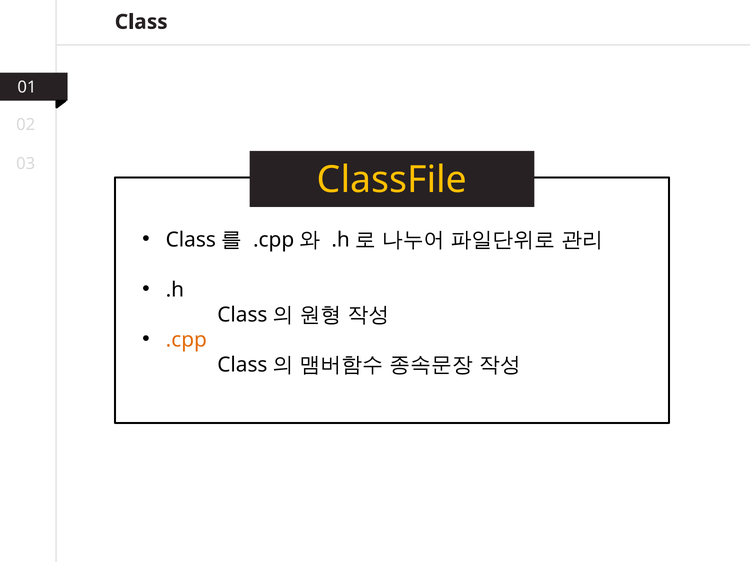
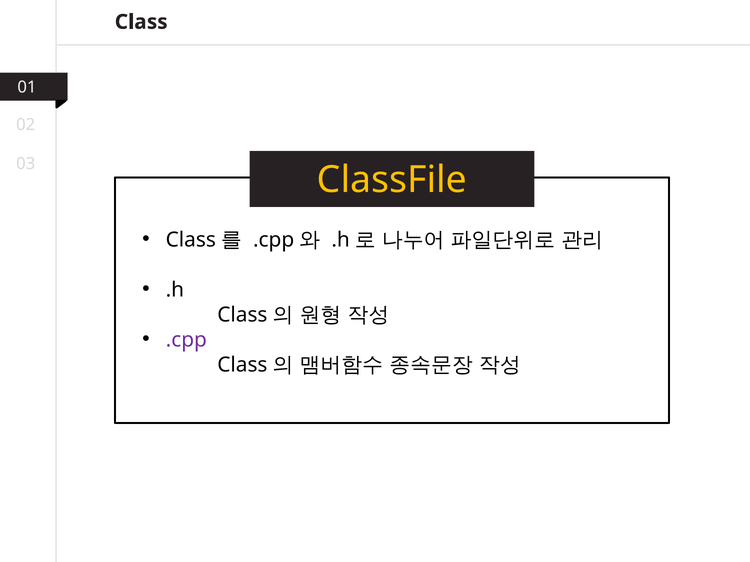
.cpp colour: orange -> purple
